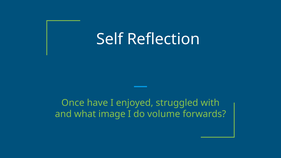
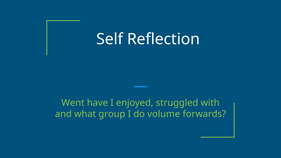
Once: Once -> Went
image: image -> group
